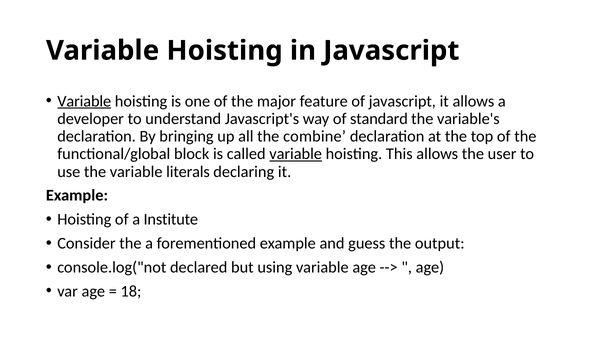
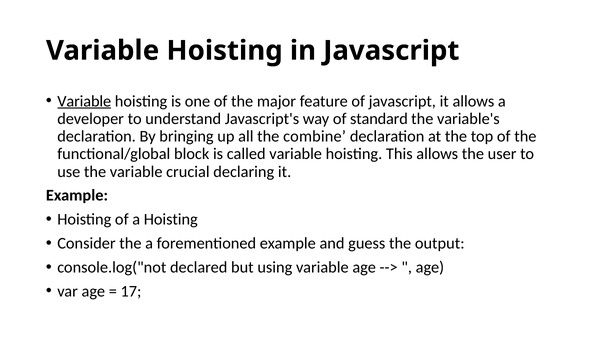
variable at (296, 154) underline: present -> none
literals: literals -> crucial
a Institute: Institute -> Hoisting
18: 18 -> 17
